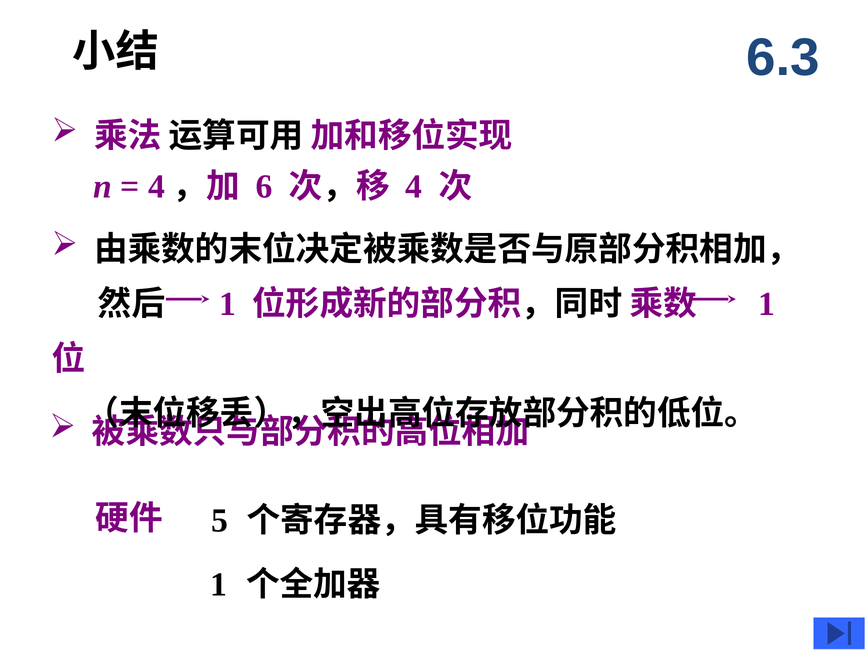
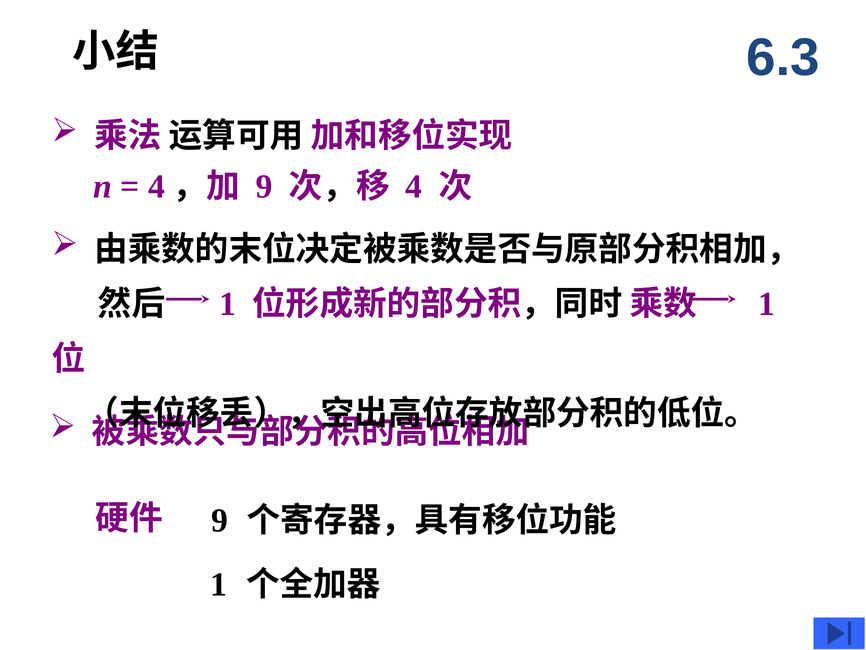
6 at (264, 187): 6 -> 9
5 at (219, 520): 5 -> 9
